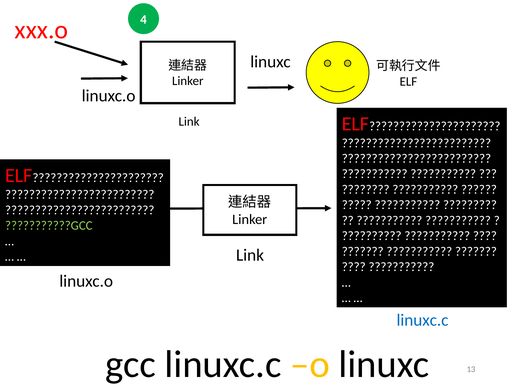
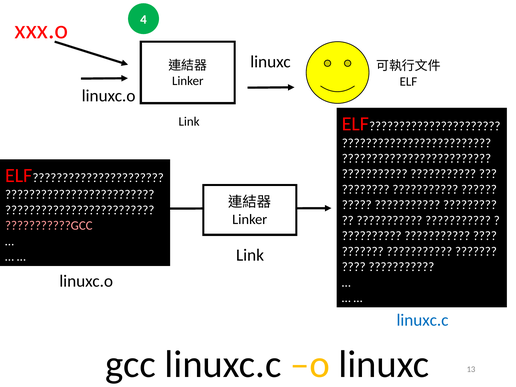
???????????GCC colour: light green -> pink
